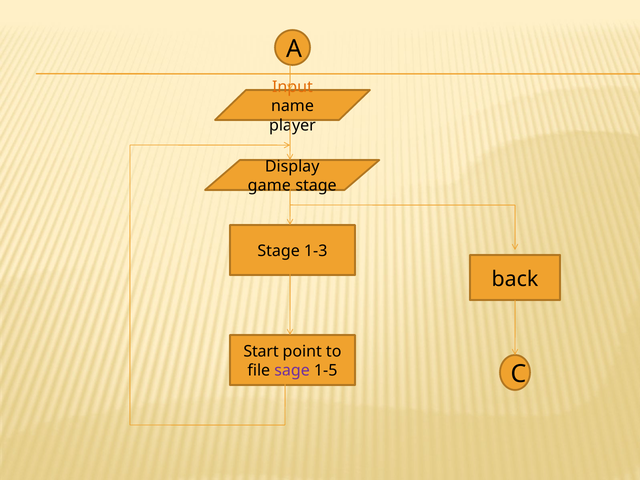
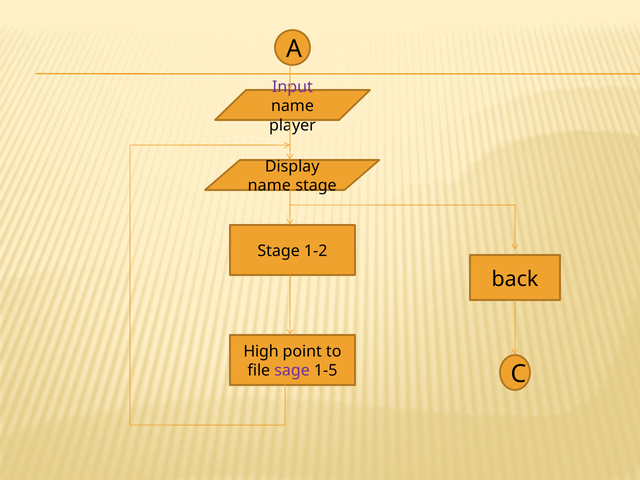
Input colour: orange -> purple
game at (269, 186): game -> name
1-3: 1-3 -> 1-2
Start: Start -> High
